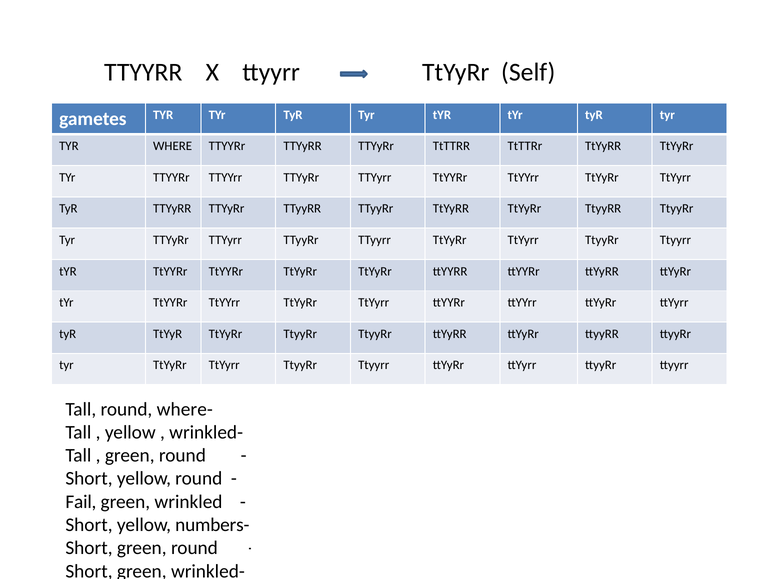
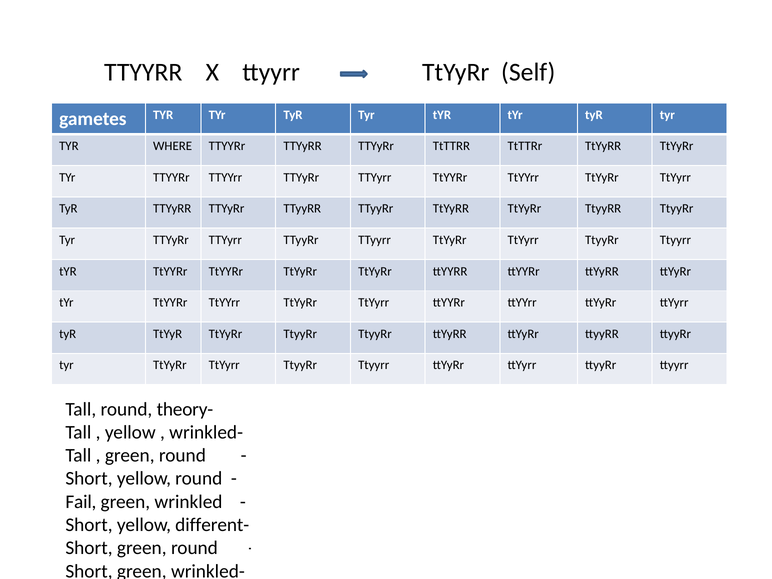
where-: where- -> theory-
numbers-: numbers- -> different-
